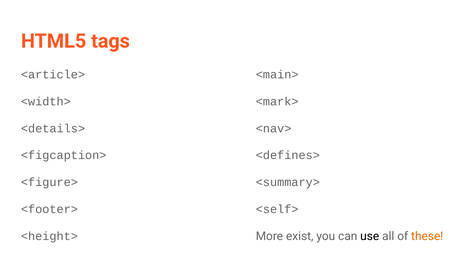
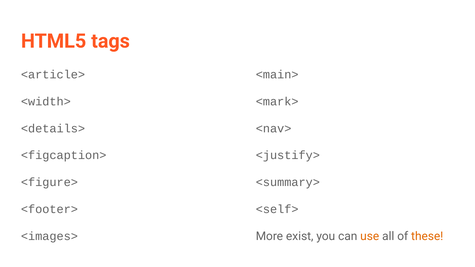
<defines>: <defines> -> <justify>
use colour: black -> orange
<height>: <height> -> <images>
